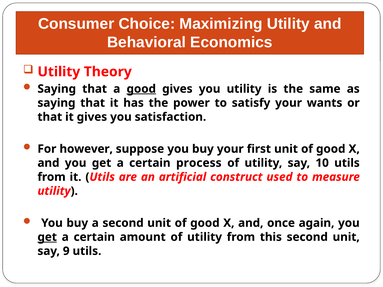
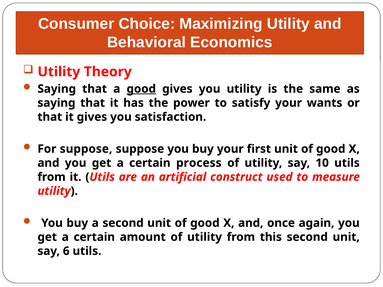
For however: however -> suppose
get at (47, 237) underline: present -> none
9: 9 -> 6
